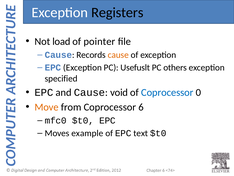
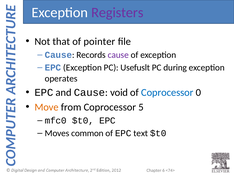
Registers colour: black -> purple
load: load -> that
cause at (118, 55) colour: orange -> purple
others: others -> during
specified: specified -> operates
Coprocessor 6: 6 -> 5
example: example -> common
